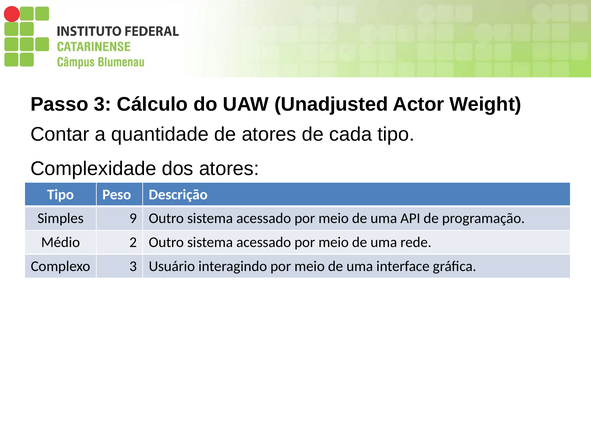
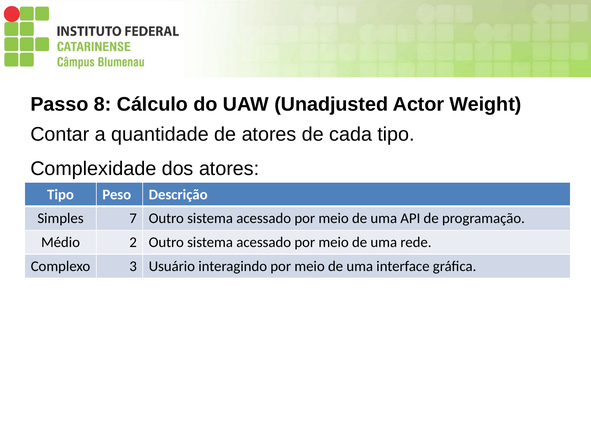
Passo 3: 3 -> 8
9: 9 -> 7
